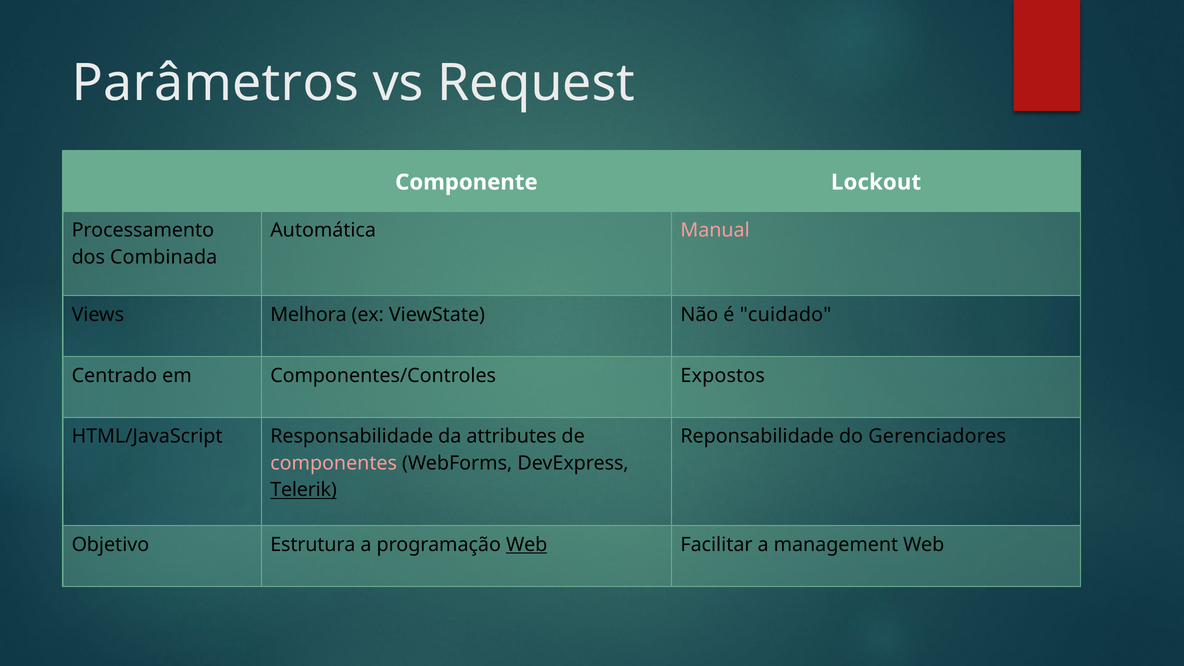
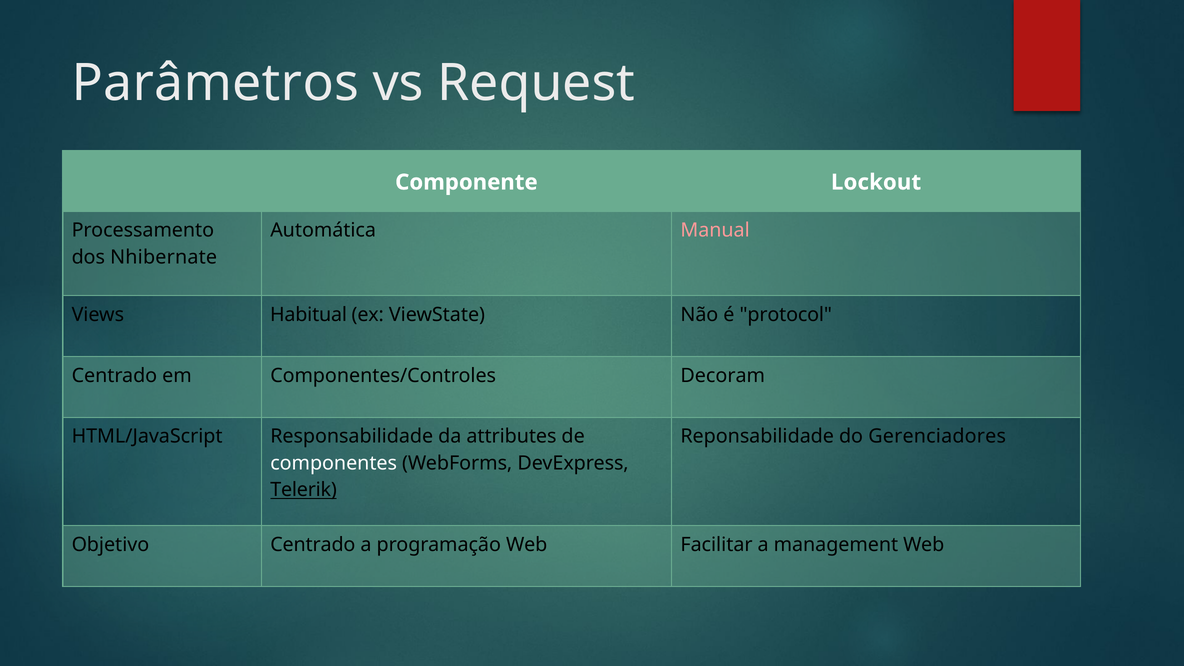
Combinada: Combinada -> Nhibernate
Melhora: Melhora -> Habitual
cuidado: cuidado -> protocol
Expostos: Expostos -> Decoram
componentes colour: pink -> white
Objetivo Estrutura: Estrutura -> Centrado
Web at (527, 545) underline: present -> none
